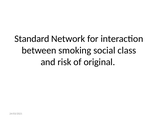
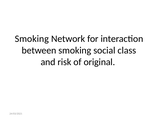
Standard at (32, 39): Standard -> Smoking
